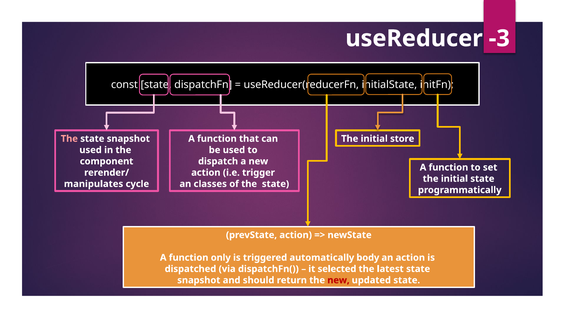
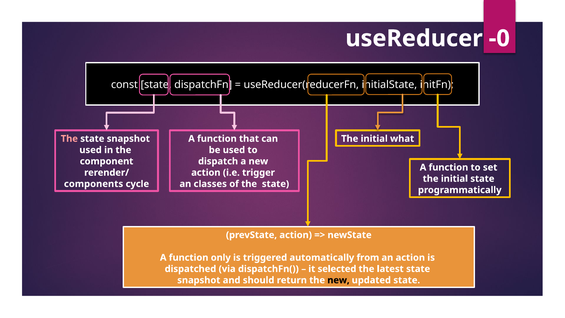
-3: -3 -> -0
store: store -> what
manipulates: manipulates -> components
body: body -> from
new at (338, 280) colour: red -> black
